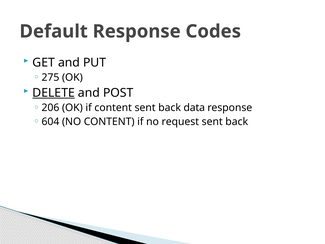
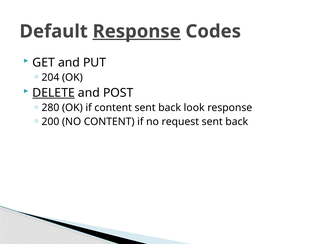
Response at (137, 31) underline: none -> present
275: 275 -> 204
206: 206 -> 280
data: data -> look
604: 604 -> 200
